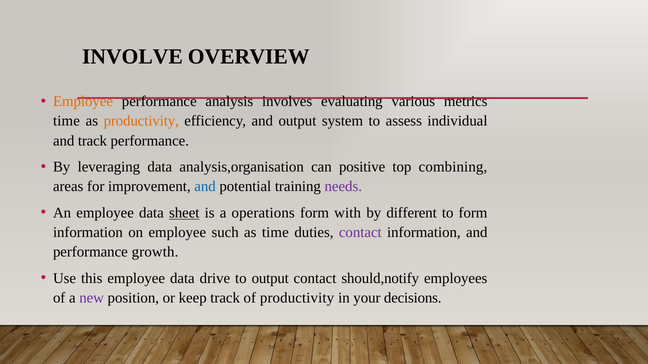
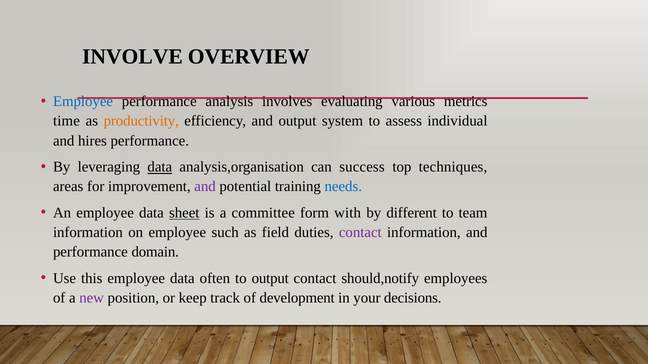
Employee at (83, 102) colour: orange -> blue
and track: track -> hires
data at (160, 167) underline: none -> present
positive: positive -> success
combining: combining -> techniques
and at (205, 187) colour: blue -> purple
needs colour: purple -> blue
operations: operations -> committee
to form: form -> team
as time: time -> field
growth: growth -> domain
drive: drive -> often
of productivity: productivity -> development
